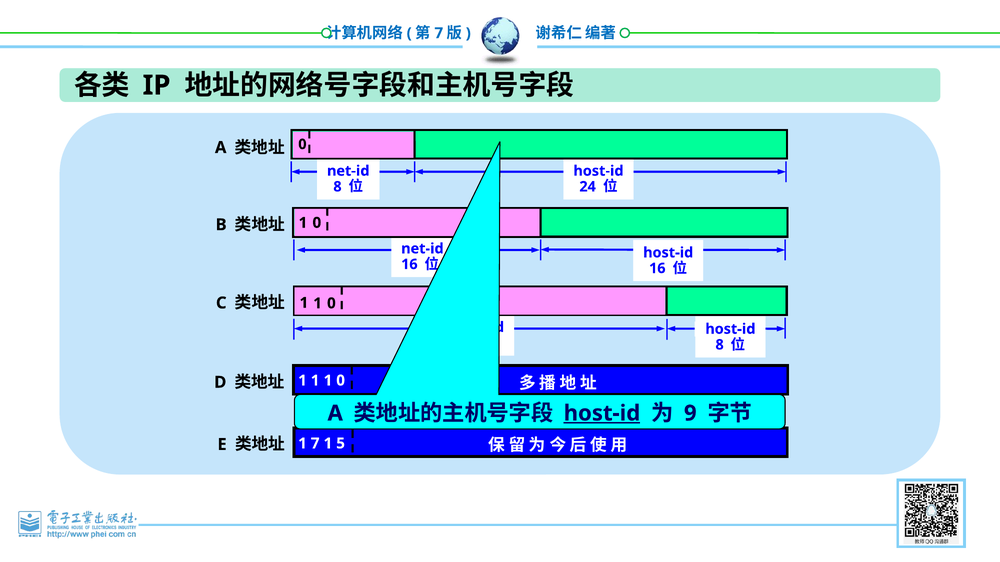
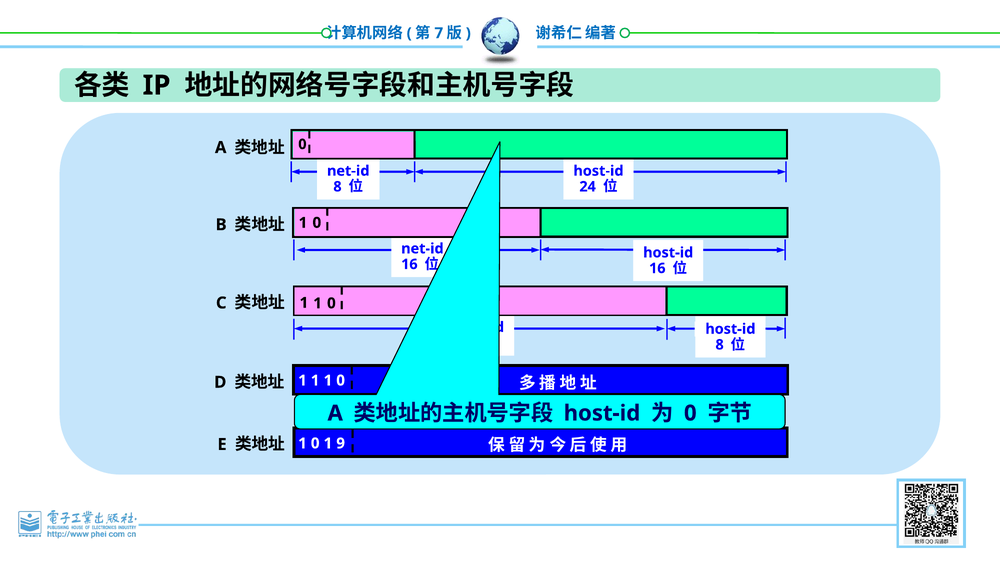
host-id at (602, 414) underline: present -> none
9 at (690, 414): 9 -> 0
7 at (315, 444): 7 -> 0
5: 5 -> 9
